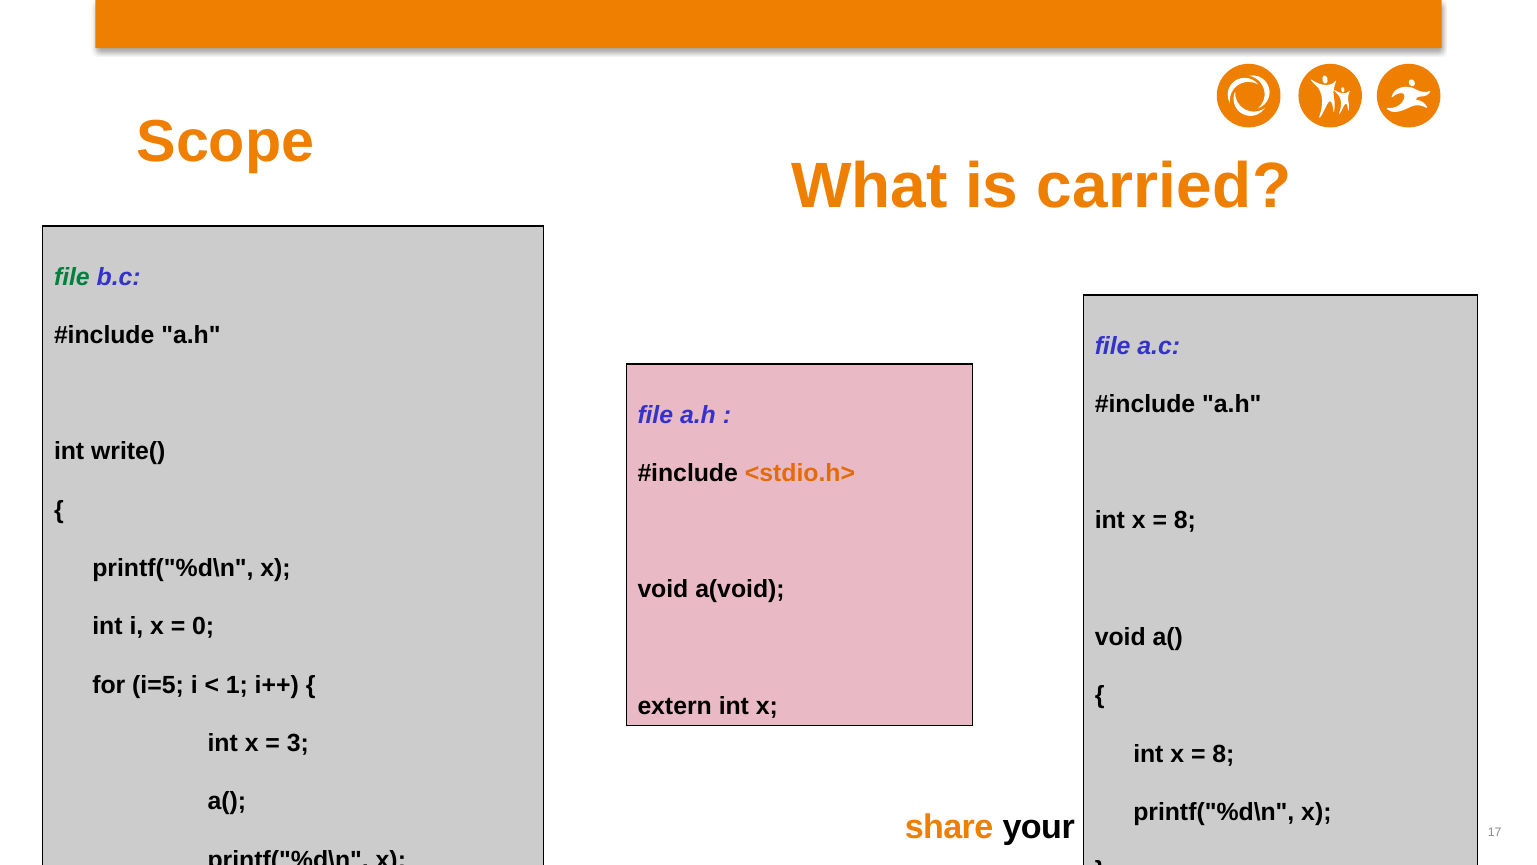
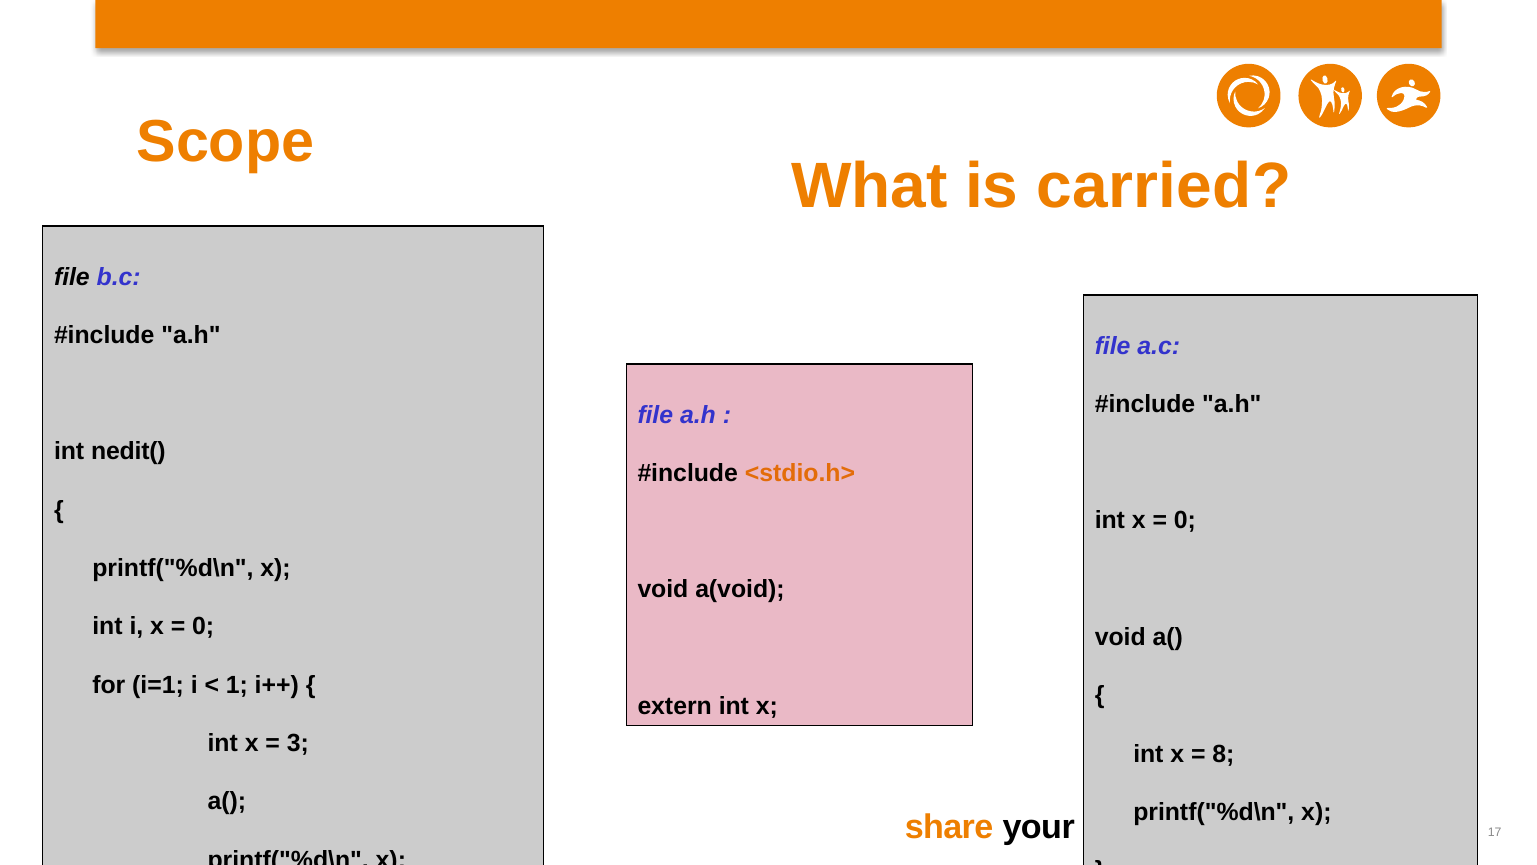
file at (72, 277) colour: green -> black
write(: write( -> nedit(
8 at (1185, 520): 8 -> 0
i=5: i=5 -> i=1
